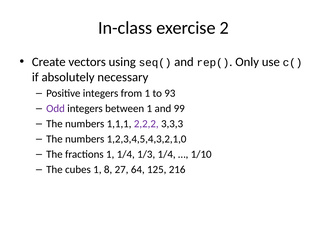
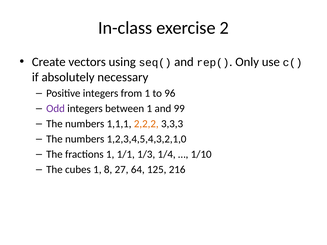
93: 93 -> 96
2,2,2 colour: purple -> orange
1 1/4: 1/4 -> 1/1
